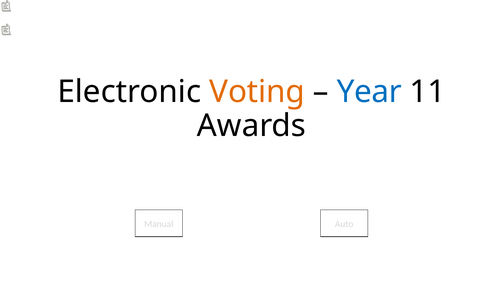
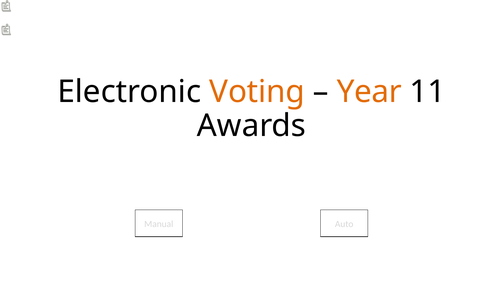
Year colour: blue -> orange
